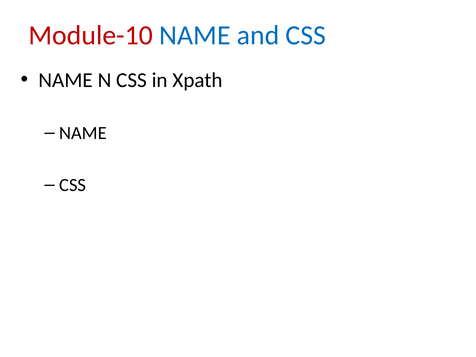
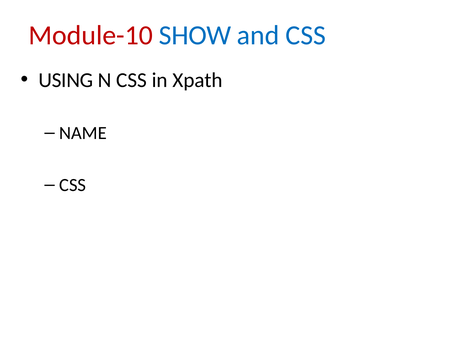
Module-10 NAME: NAME -> SHOW
NAME at (66, 80): NAME -> USING
